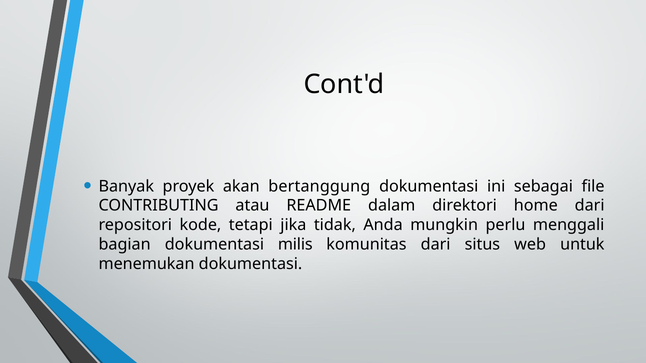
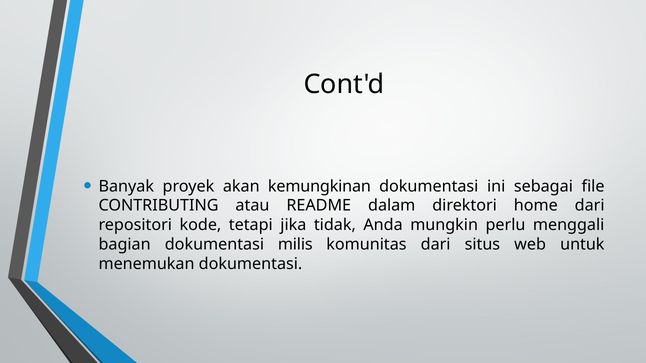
bertanggung: bertanggung -> kemungkinan
